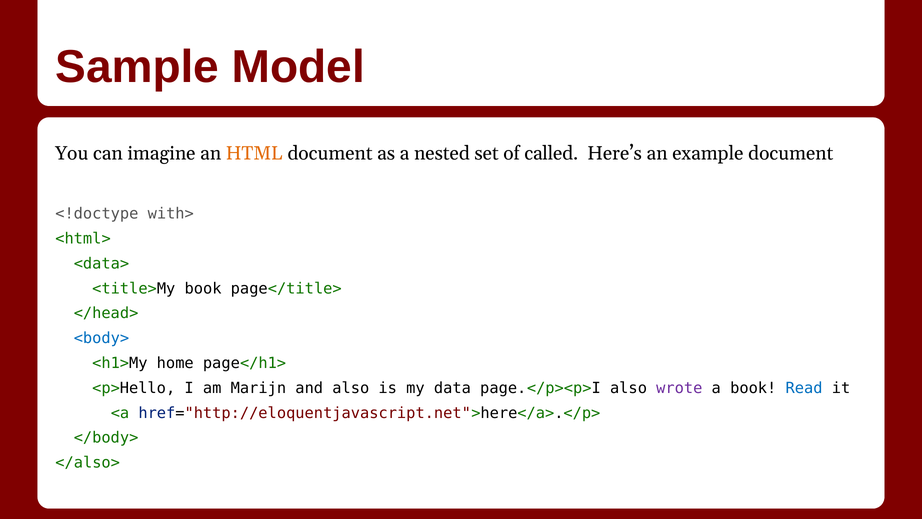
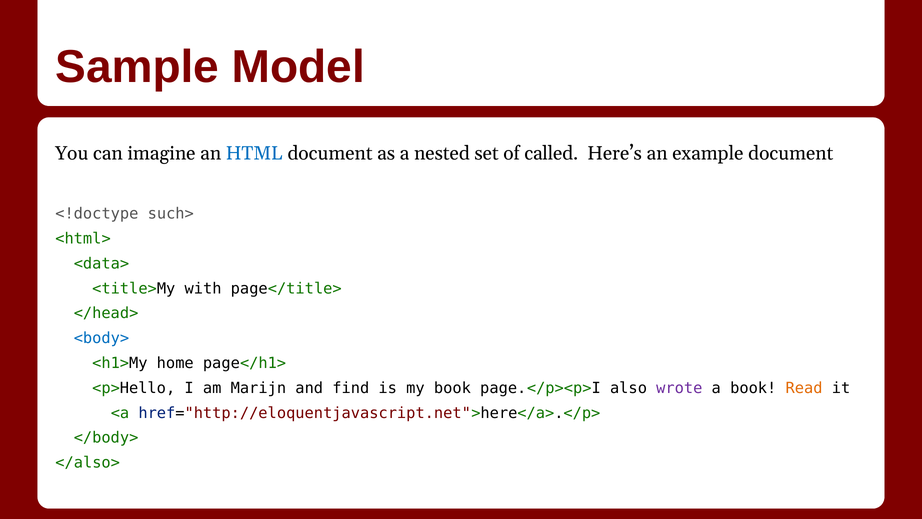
HTML colour: orange -> blue
with>: with> -> such>
<title>My book: book -> with
and also: also -> find
my data: data -> book
Read colour: blue -> orange
